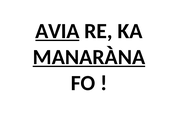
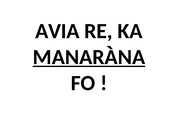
AVIA underline: present -> none
